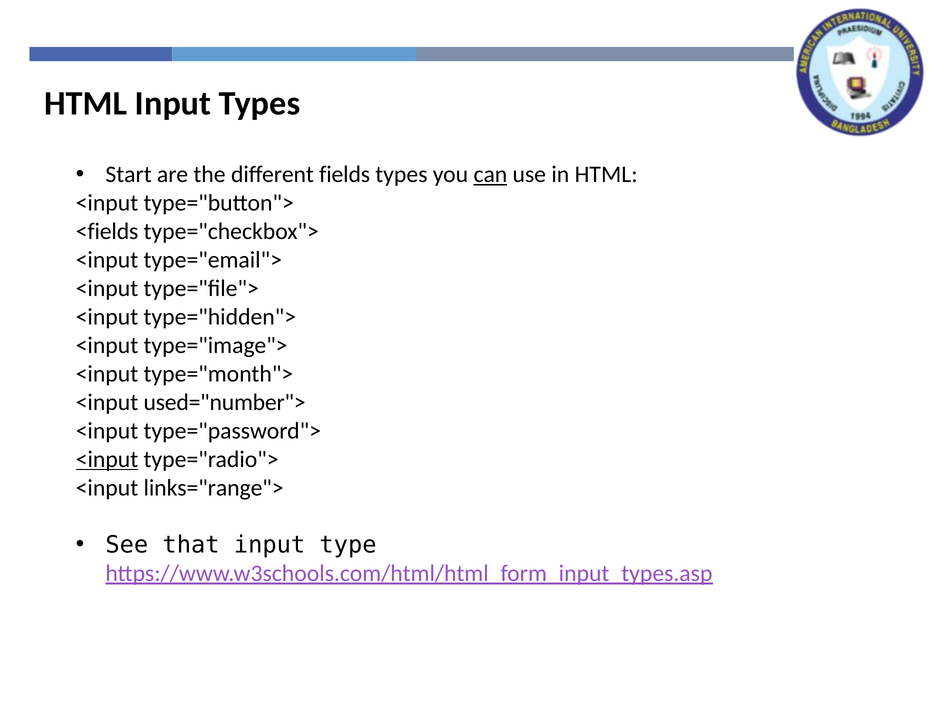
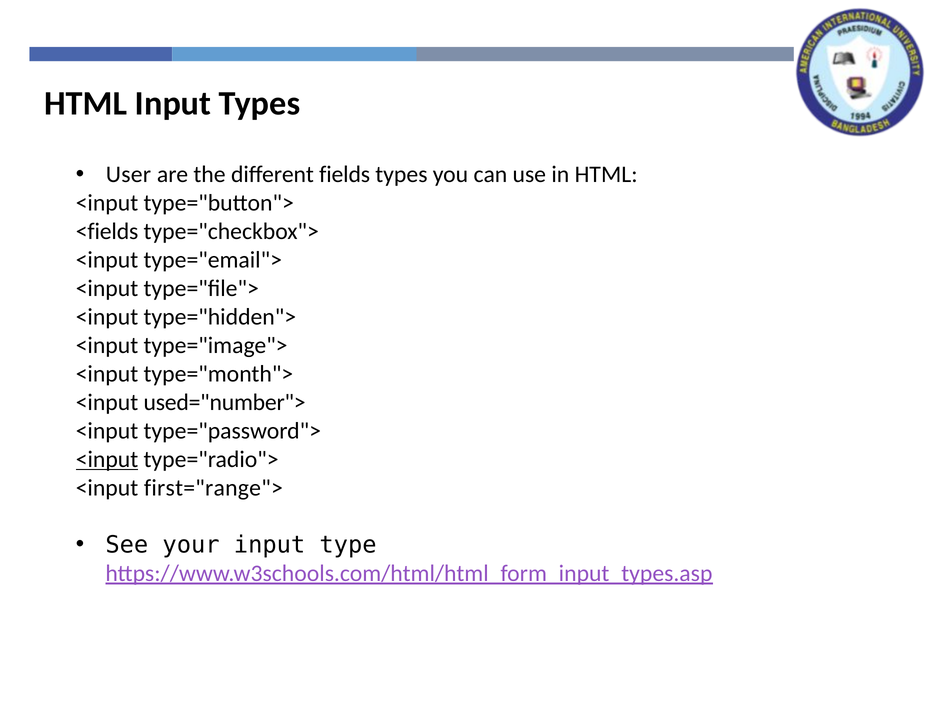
Start: Start -> User
can underline: present -> none
links="range">: links="range"> -> first="range">
that: that -> your
